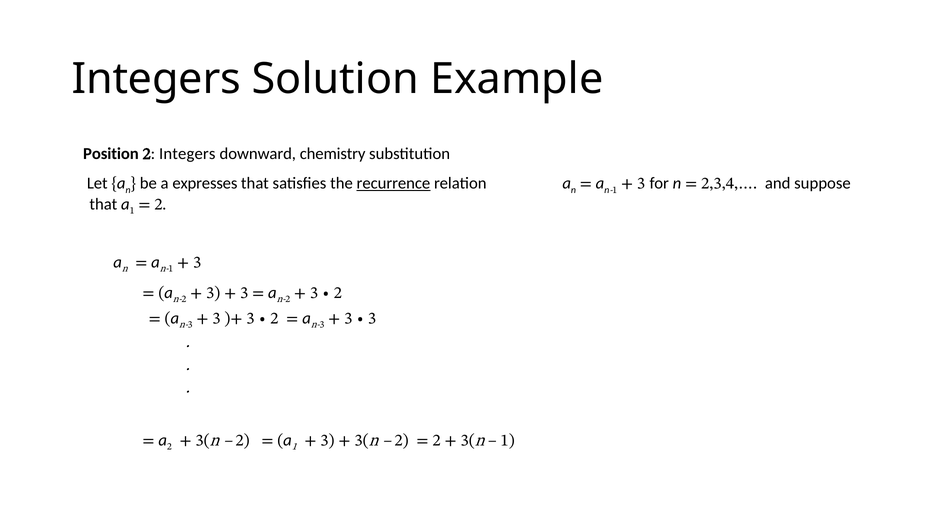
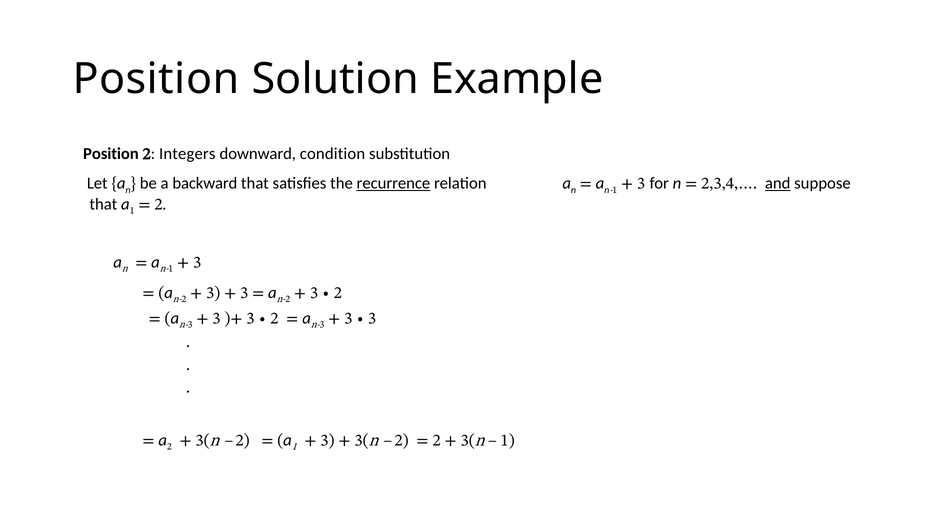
Integers at (156, 79): Integers -> Position
chemistry: chemistry -> condition
expresses: expresses -> backward
and underline: none -> present
